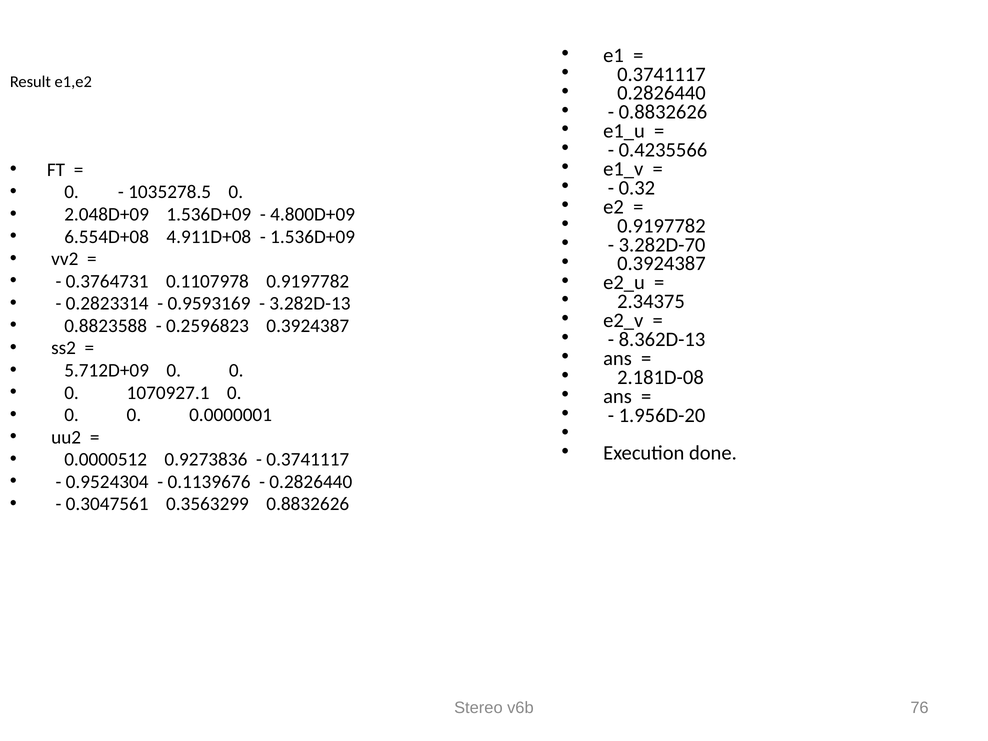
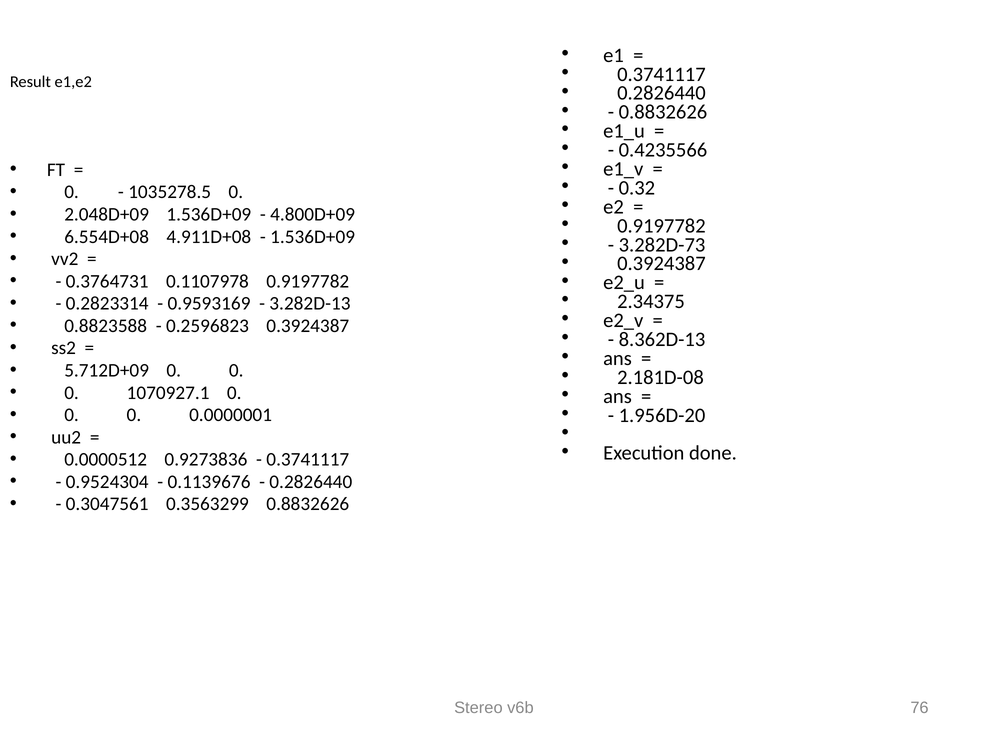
3.282D-70: 3.282D-70 -> 3.282D-73
